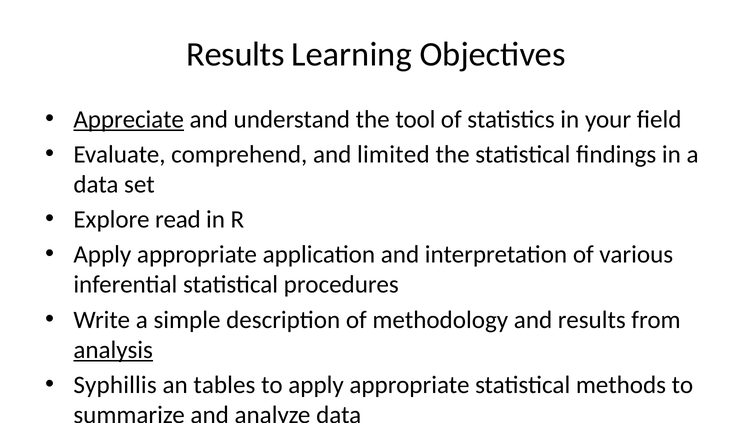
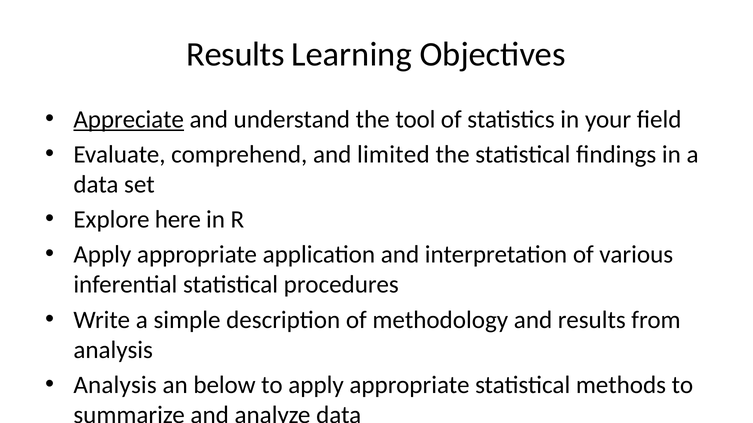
read: read -> here
analysis at (113, 350) underline: present -> none
Syphillis at (115, 385): Syphillis -> Analysis
an tables: tables -> below
